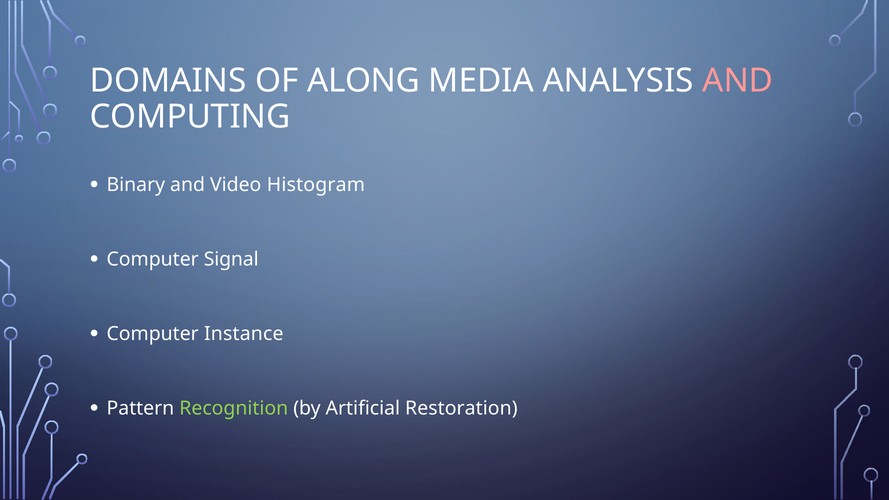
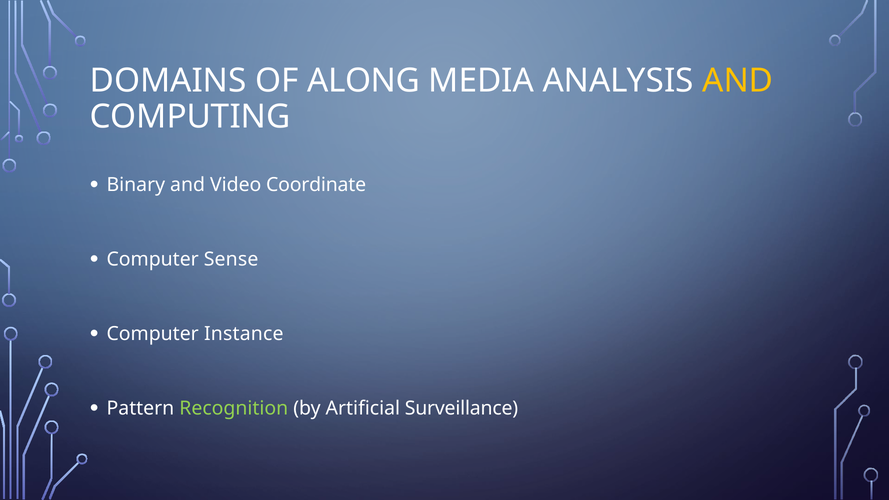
AND at (738, 81) colour: pink -> yellow
Histogram: Histogram -> Coordinate
Signal: Signal -> Sense
Restoration: Restoration -> Surveillance
